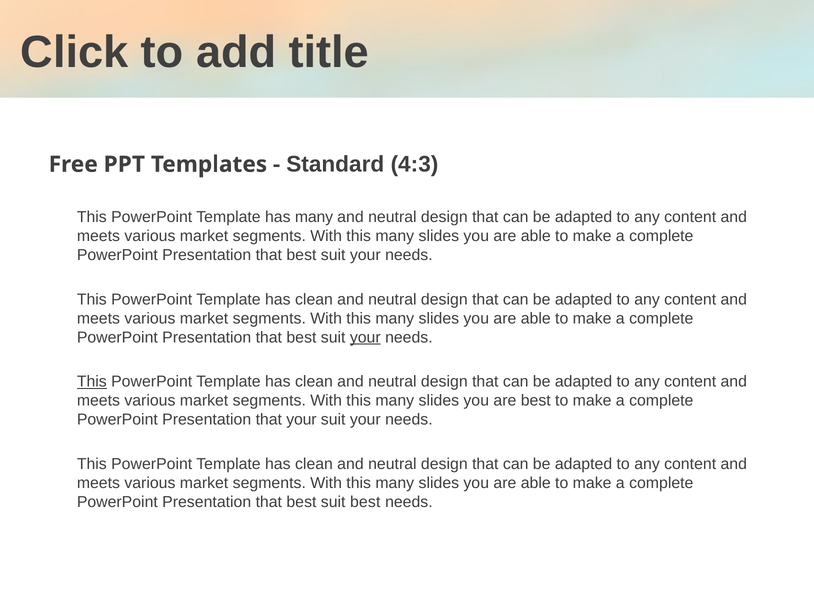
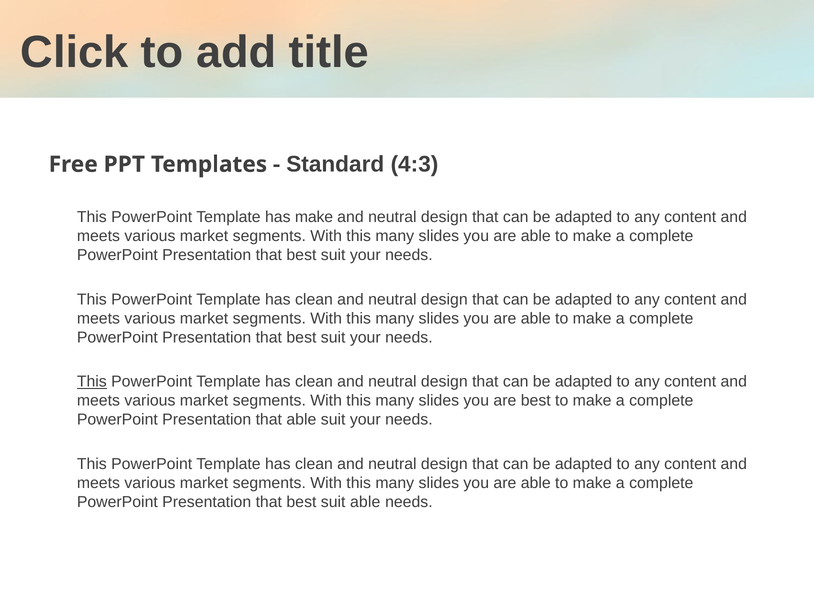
has many: many -> make
your at (365, 338) underline: present -> none
that your: your -> able
suit best: best -> able
